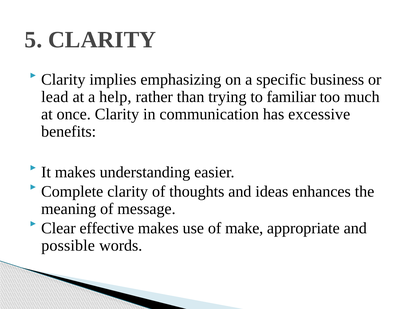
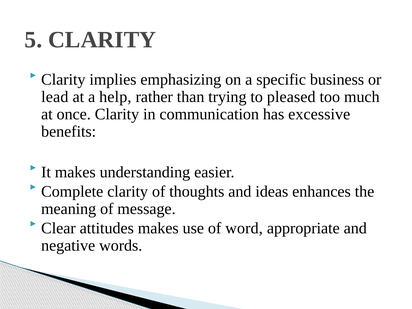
familiar: familiar -> pleased
effective: effective -> attitudes
make: make -> word
possible: possible -> negative
